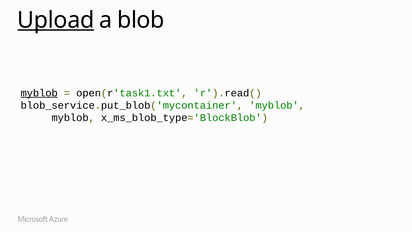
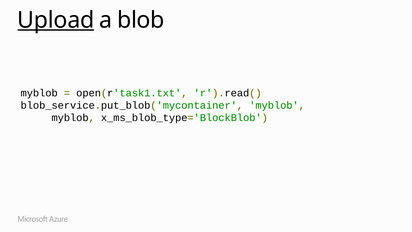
myblob at (39, 93) underline: present -> none
